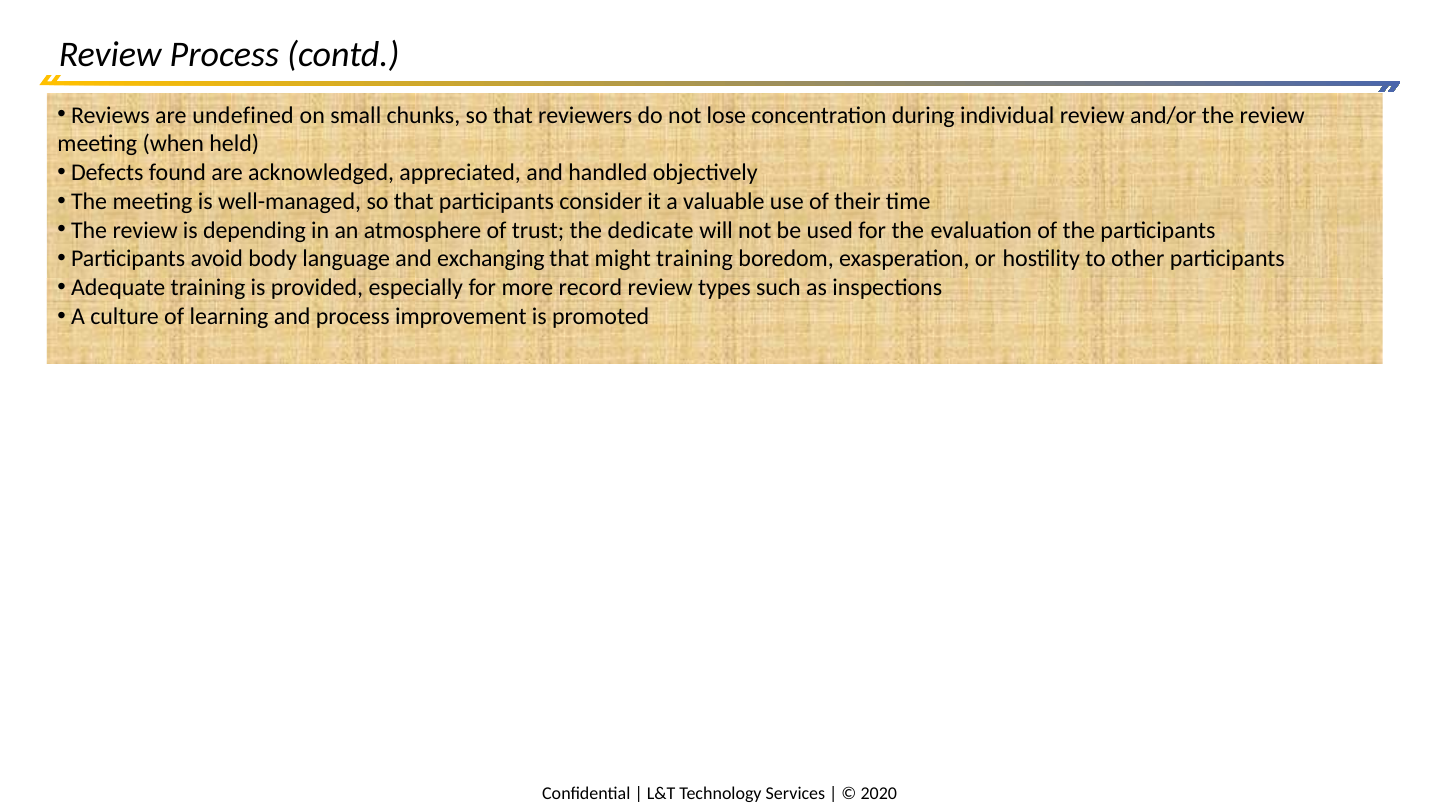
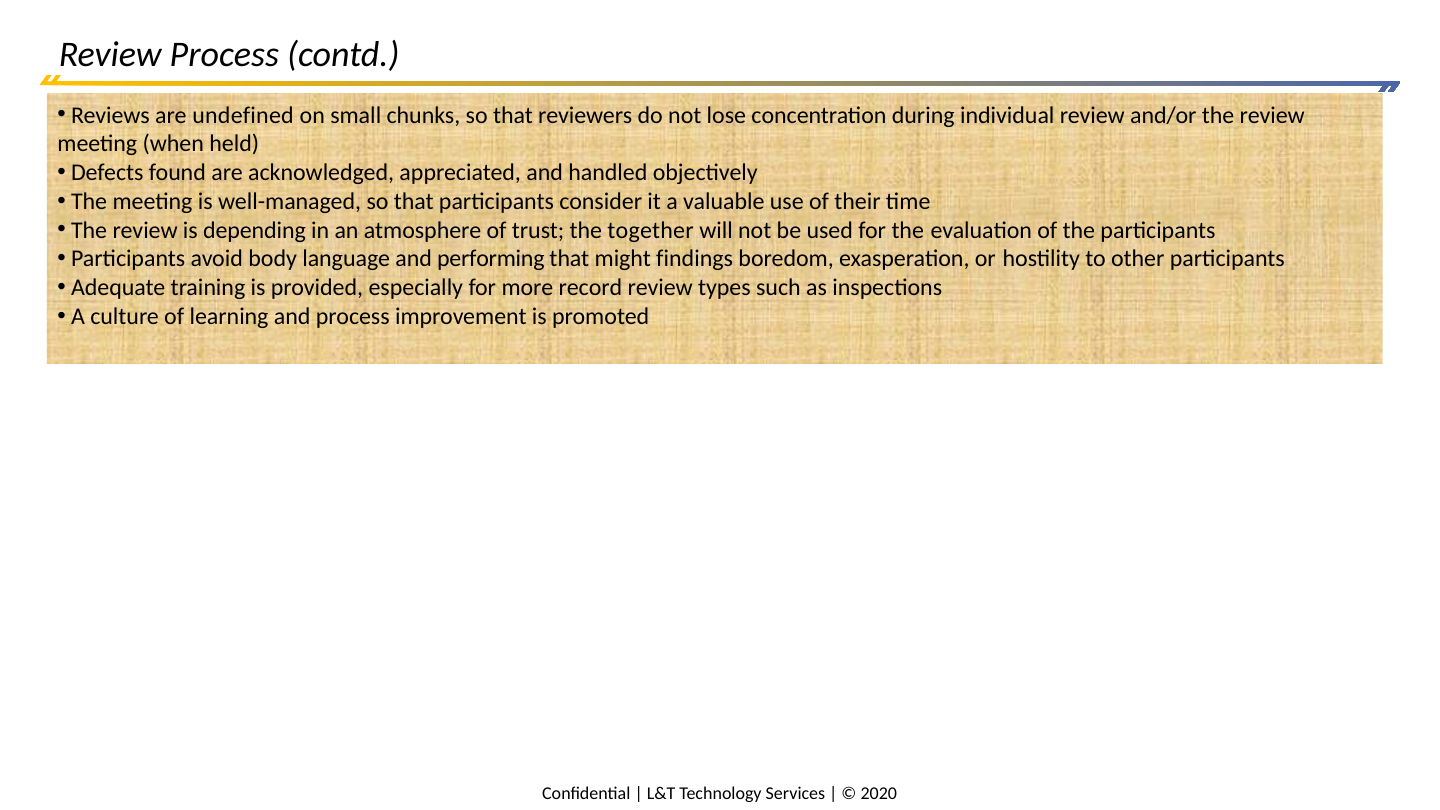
dedicate: dedicate -> together
exchanging: exchanging -> performing
might training: training -> findings
